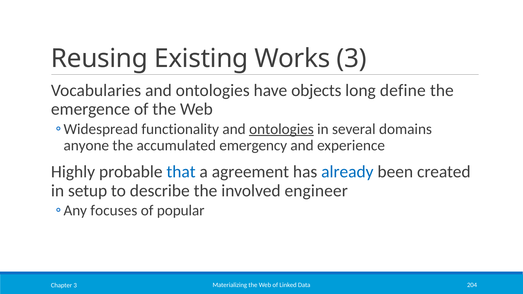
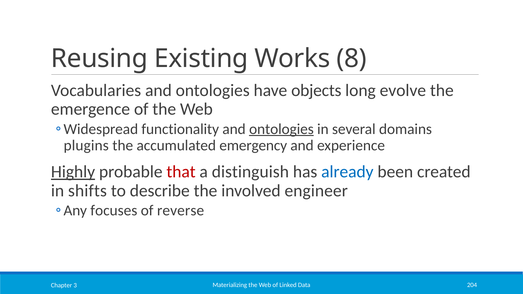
Works 3: 3 -> 8
define: define -> evolve
anyone: anyone -> plugins
Highly underline: none -> present
that colour: blue -> red
agreement: agreement -> distinguish
setup: setup -> shifts
popular: popular -> reverse
